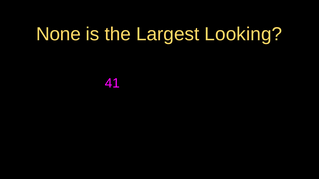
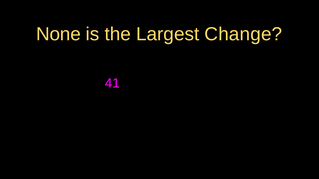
Looking: Looking -> Change
